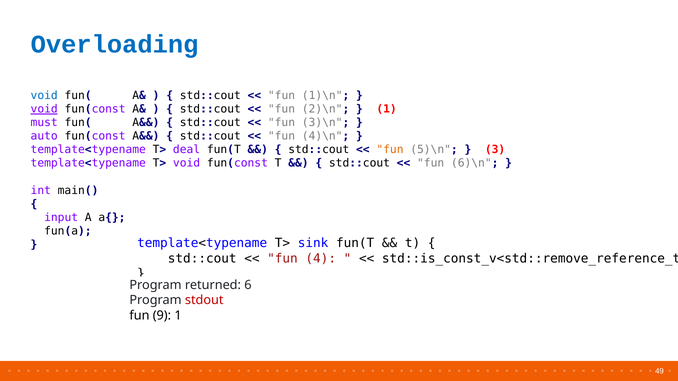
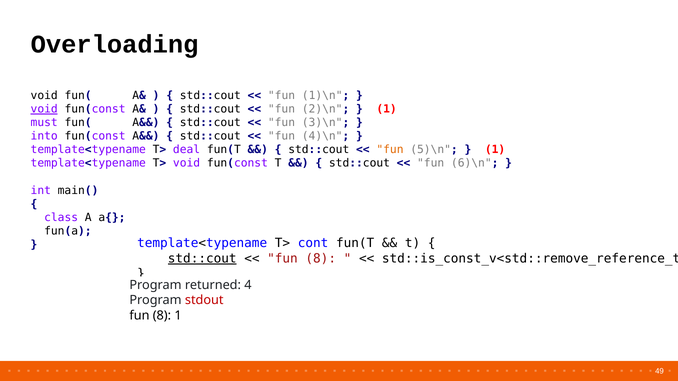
Overloading colour: blue -> black
void at (44, 96) colour: blue -> black
auto: auto -> into
3 at (495, 150): 3 -> 1
input: input -> class
sink: sink -> cont
std::cout at (202, 259) underline: none -> present
4 at (321, 259): 4 -> 8
6: 6 -> 4
9 at (162, 316): 9 -> 8
